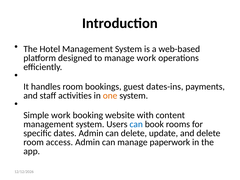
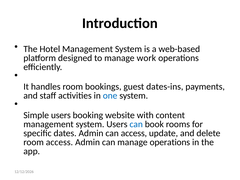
one colour: orange -> blue
Simple work: work -> users
can delete: delete -> access
manage paperwork: paperwork -> operations
